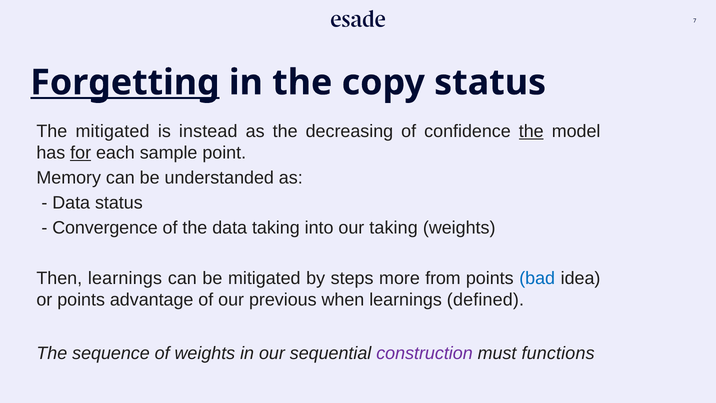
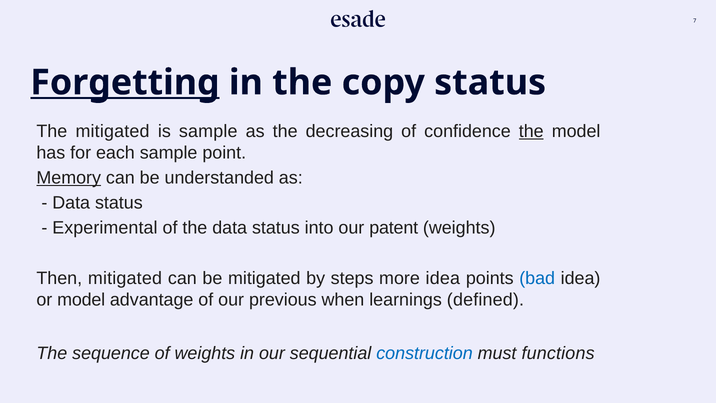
is instead: instead -> sample
for underline: present -> none
Memory underline: none -> present
Convergence: Convergence -> Experimental
the data taking: taking -> status
our taking: taking -> patent
Then learnings: learnings -> mitigated
more from: from -> idea
or points: points -> model
construction colour: purple -> blue
